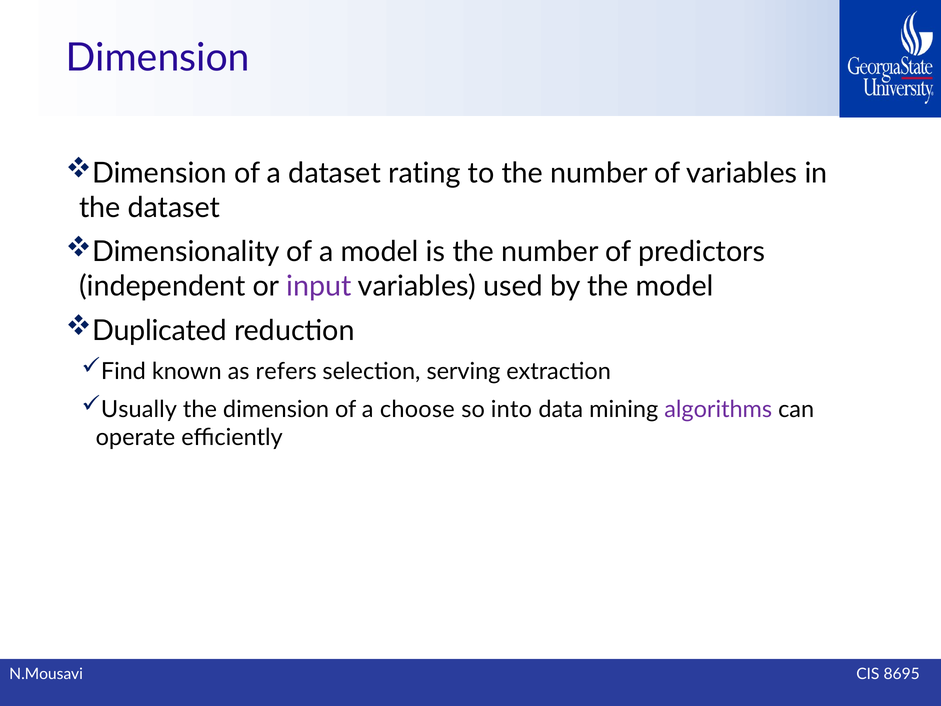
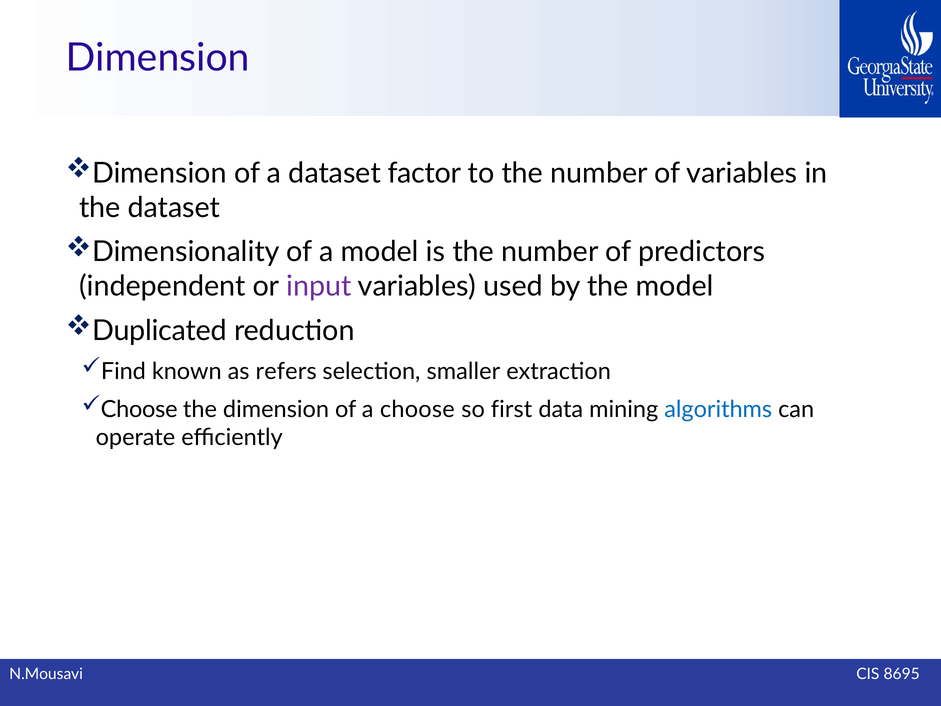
rating: rating -> factor
serving: serving -> smaller
Usually at (139, 409): Usually -> Choose
into: into -> first
algorithms colour: purple -> blue
